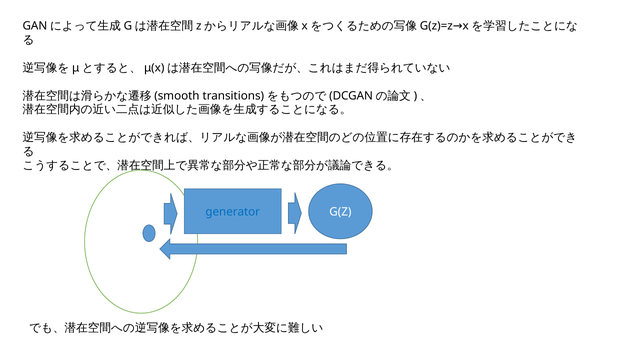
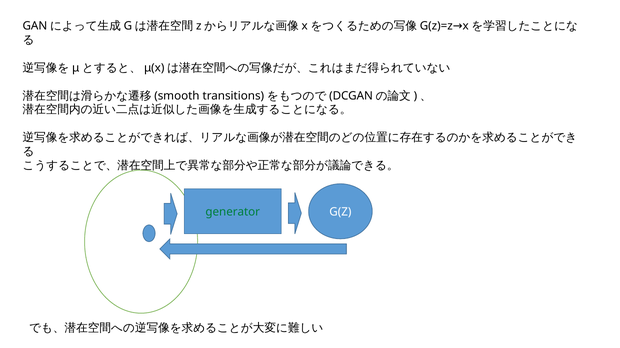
generator colour: blue -> green
